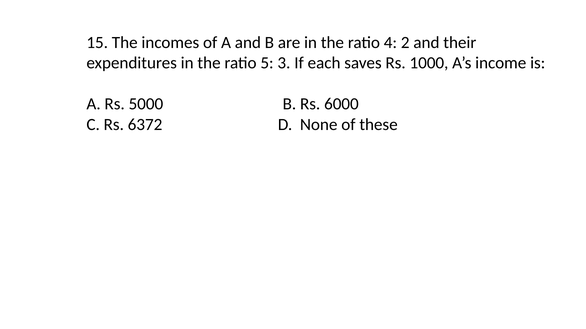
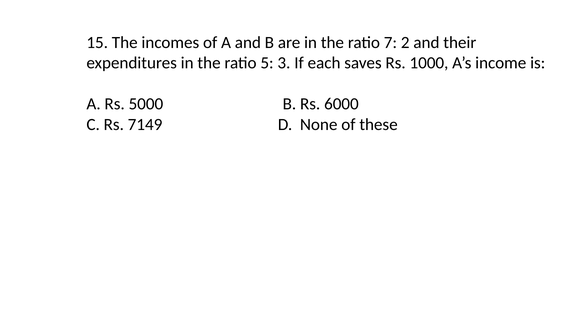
4: 4 -> 7
6372: 6372 -> 7149
